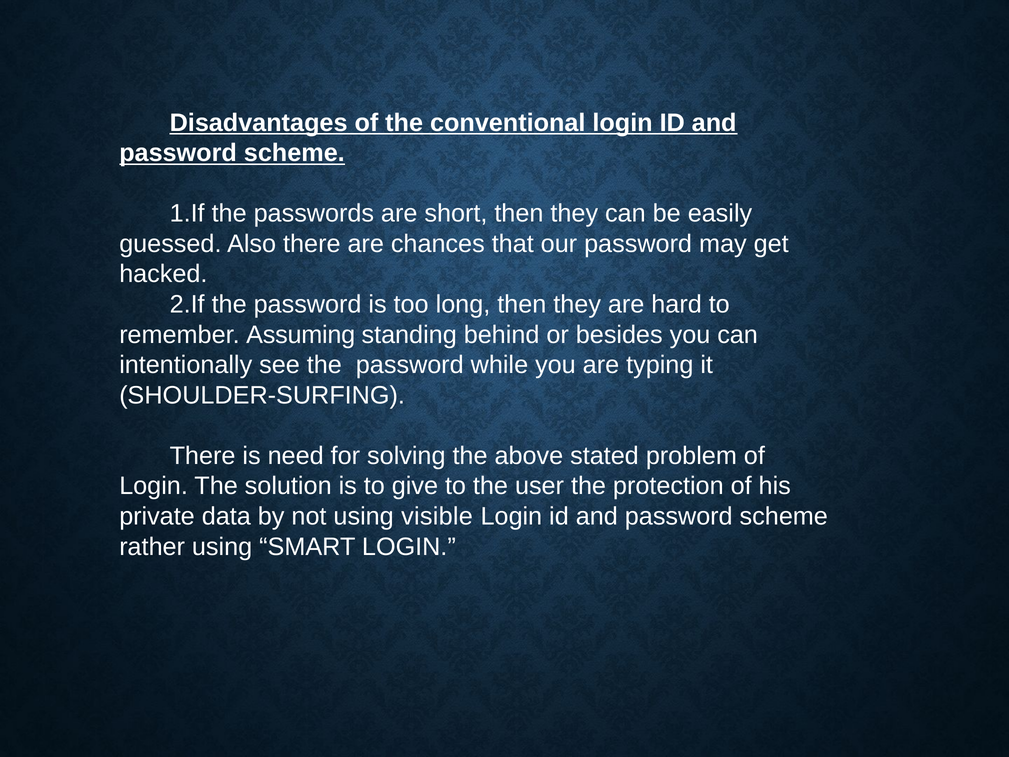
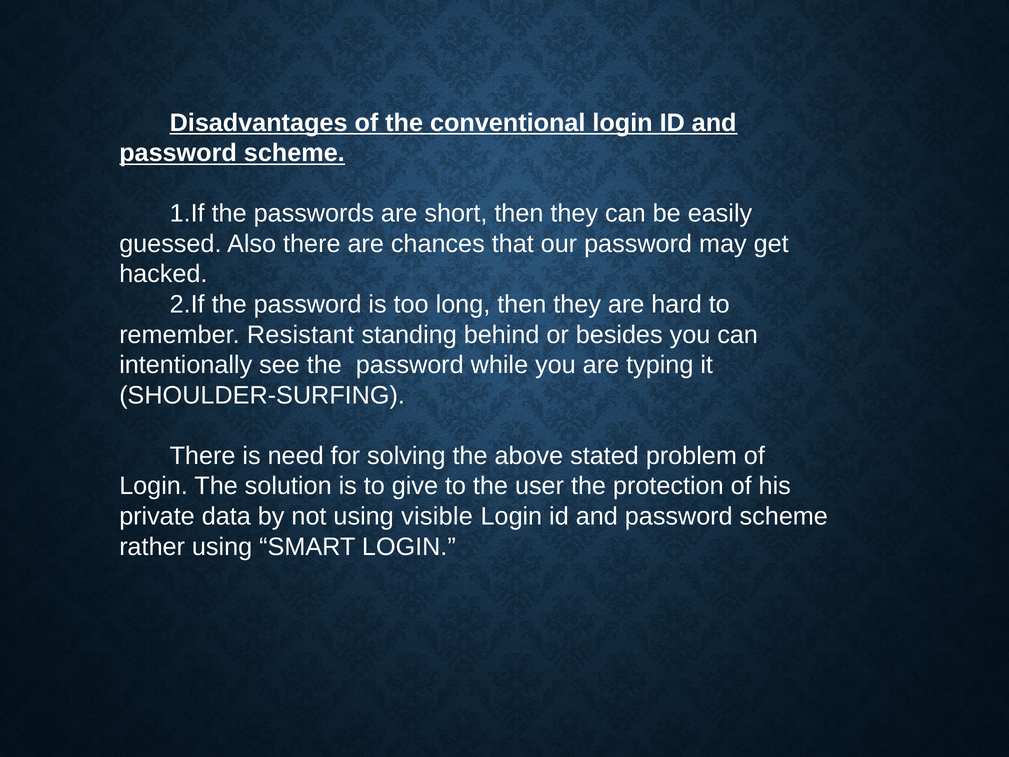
Assuming: Assuming -> Resistant
